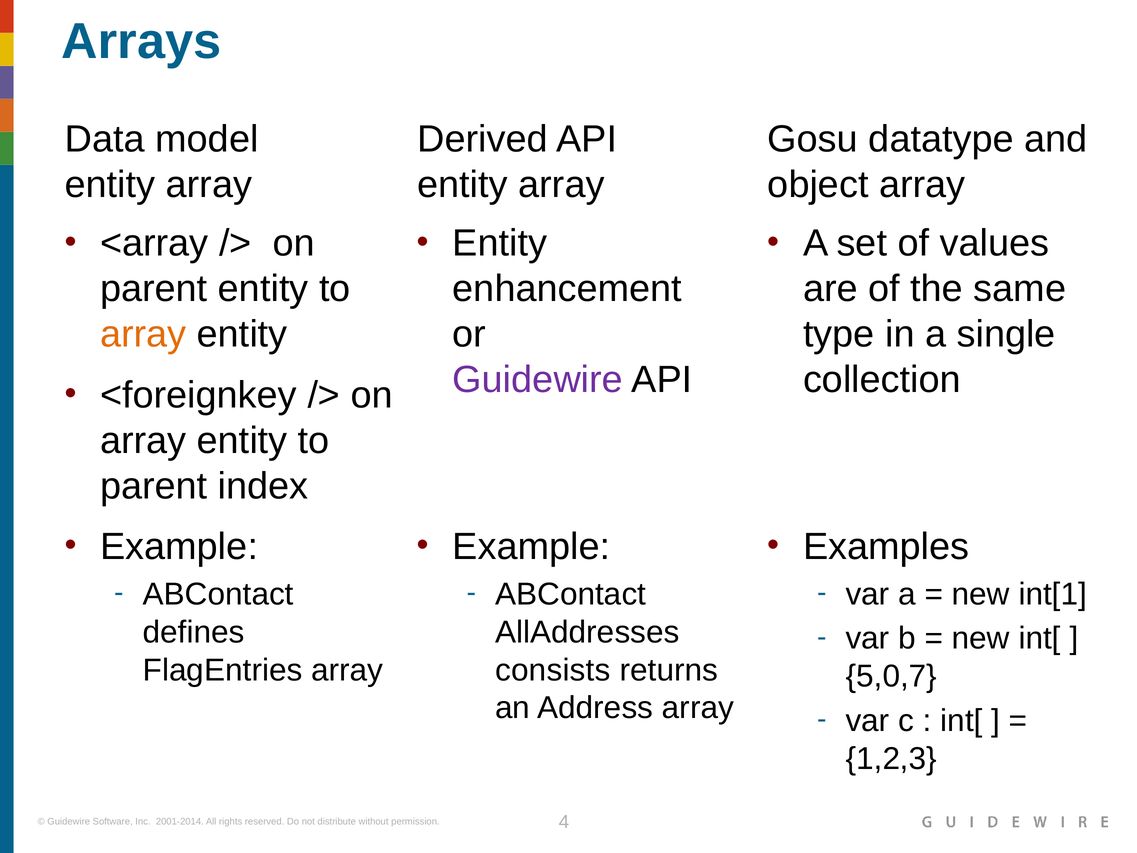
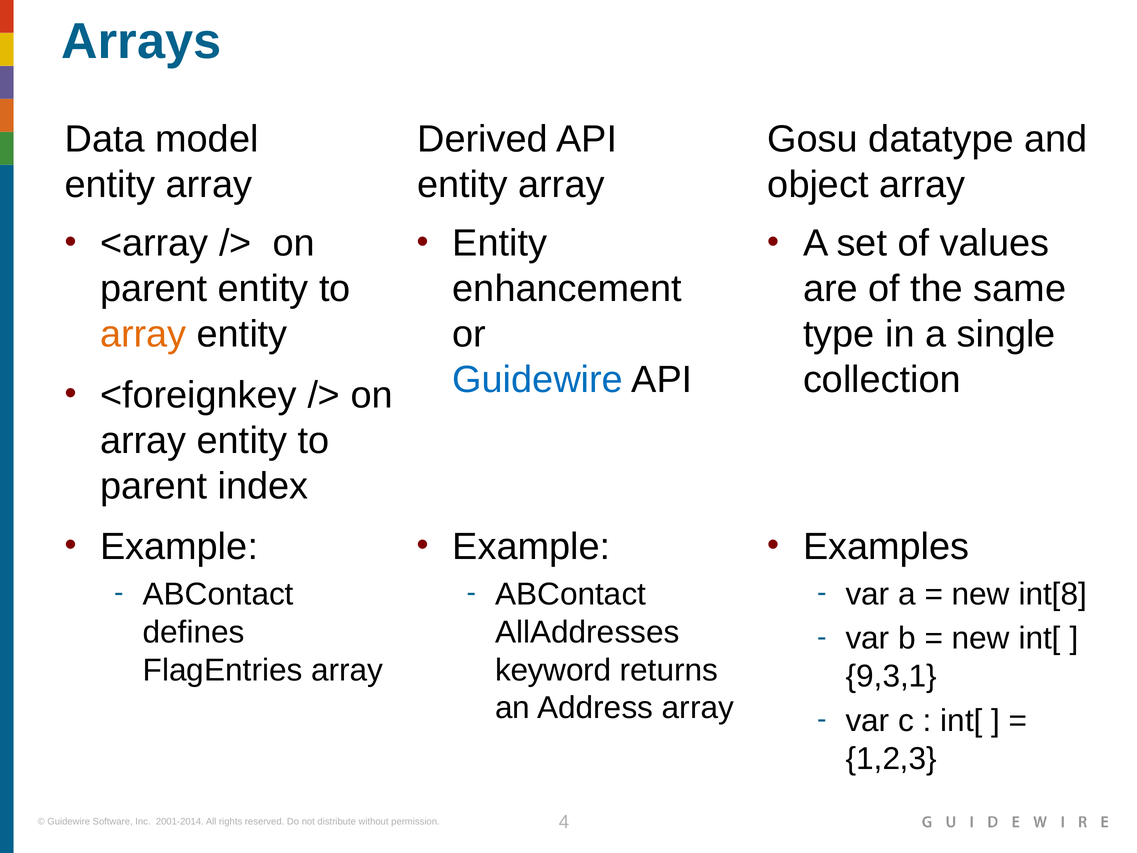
Guidewire at (538, 380) colour: purple -> blue
int[1: int[1 -> int[8
consists: consists -> keyword
5,0,7: 5,0,7 -> 9,3,1
